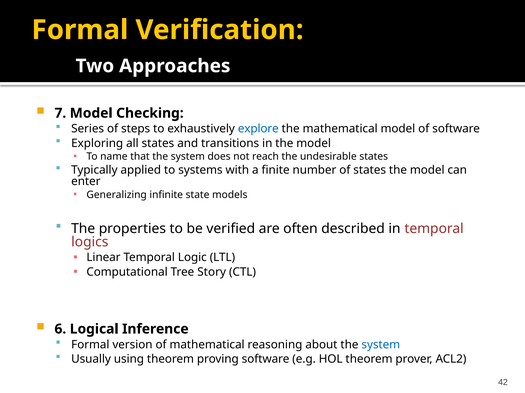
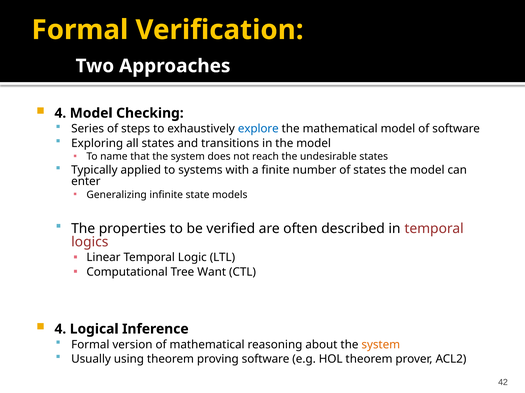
7 at (60, 113): 7 -> 4
Story: Story -> Want
6 at (60, 330): 6 -> 4
system at (381, 345) colour: blue -> orange
